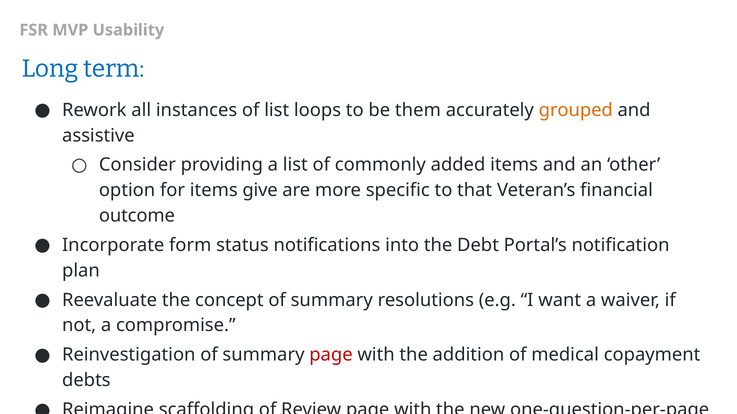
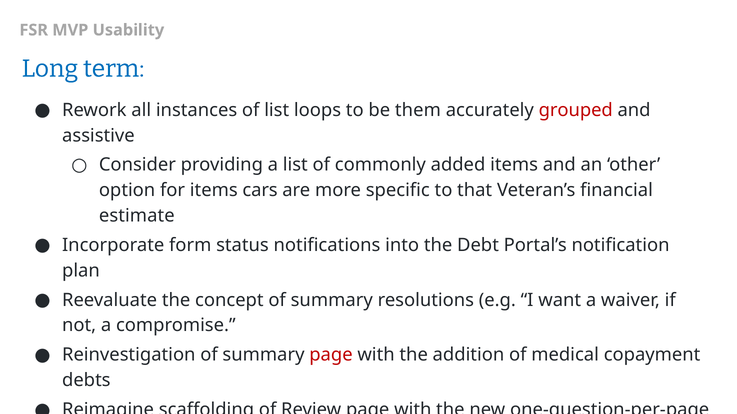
grouped colour: orange -> red
give: give -> cars
outcome: outcome -> estimate
